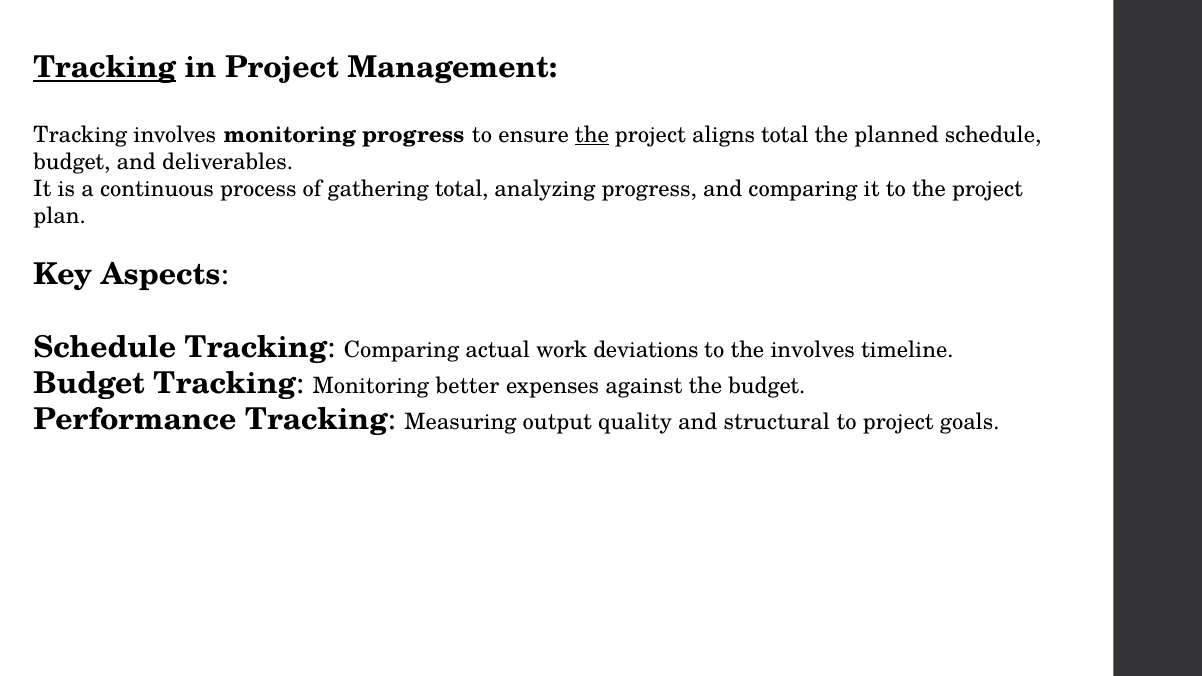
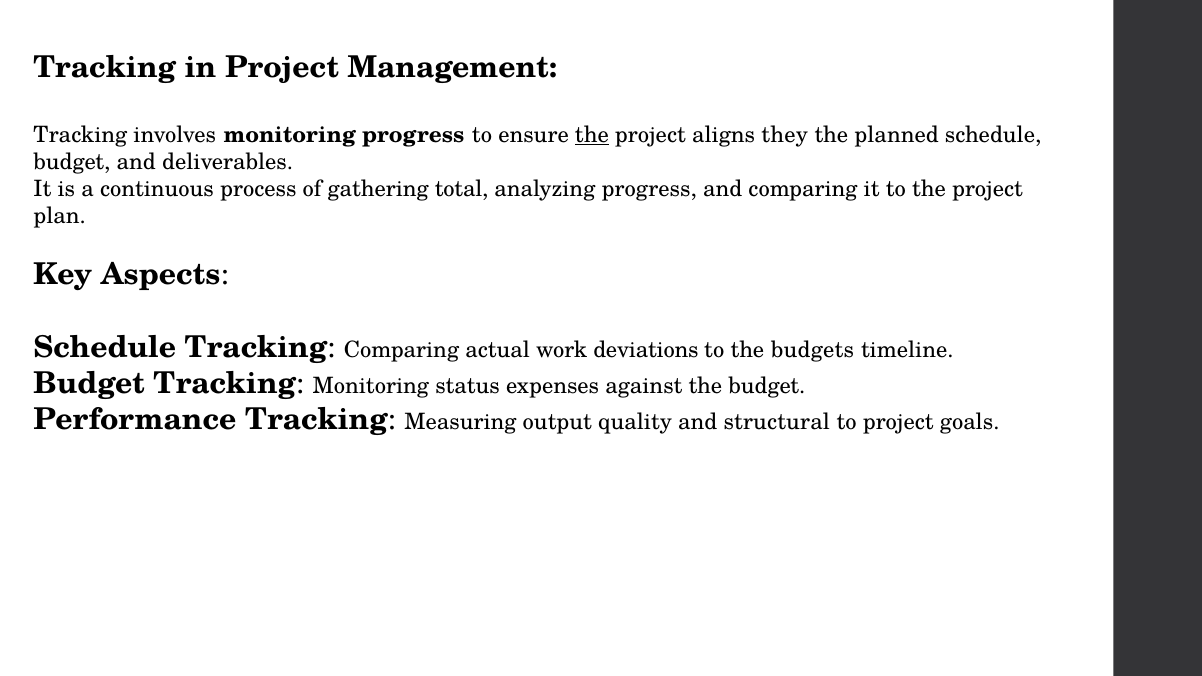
Tracking at (105, 68) underline: present -> none
aligns total: total -> they
the involves: involves -> budgets
better: better -> status
